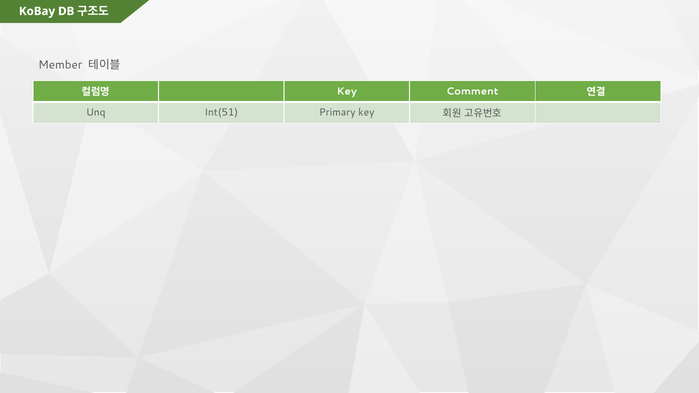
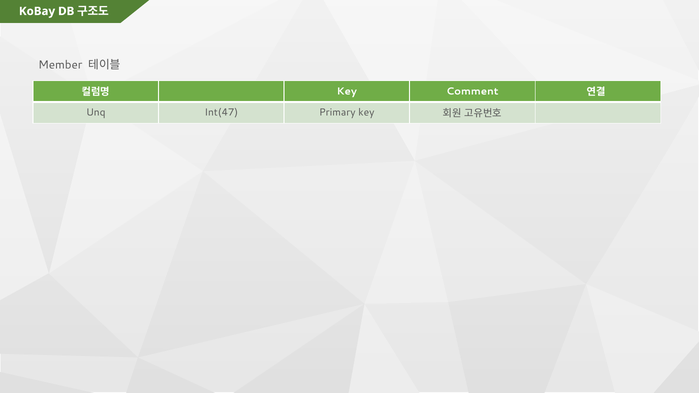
Int(51: Int(51 -> Int(47
